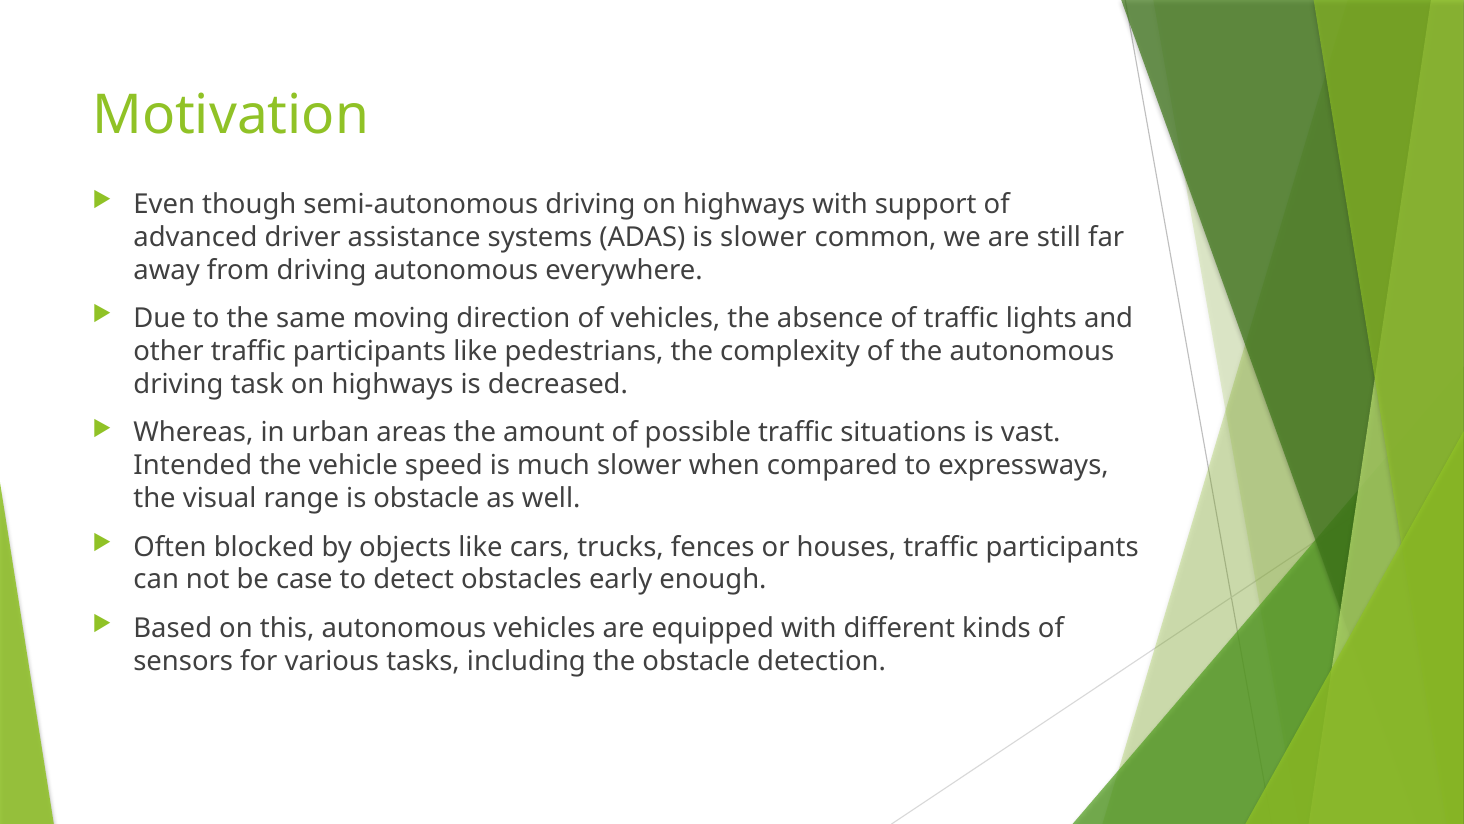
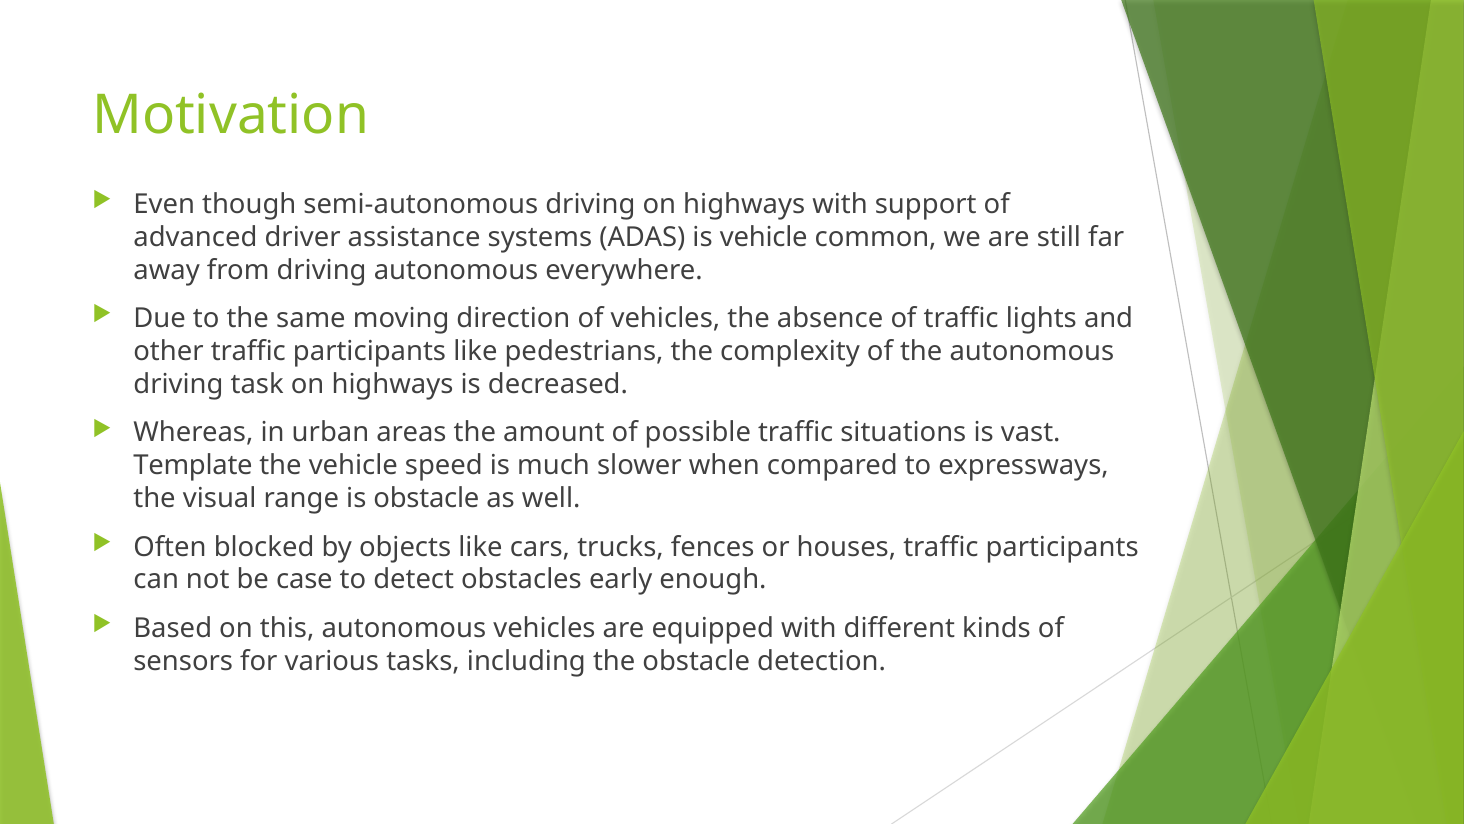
is slower: slower -> vehicle
Intended: Intended -> Template
